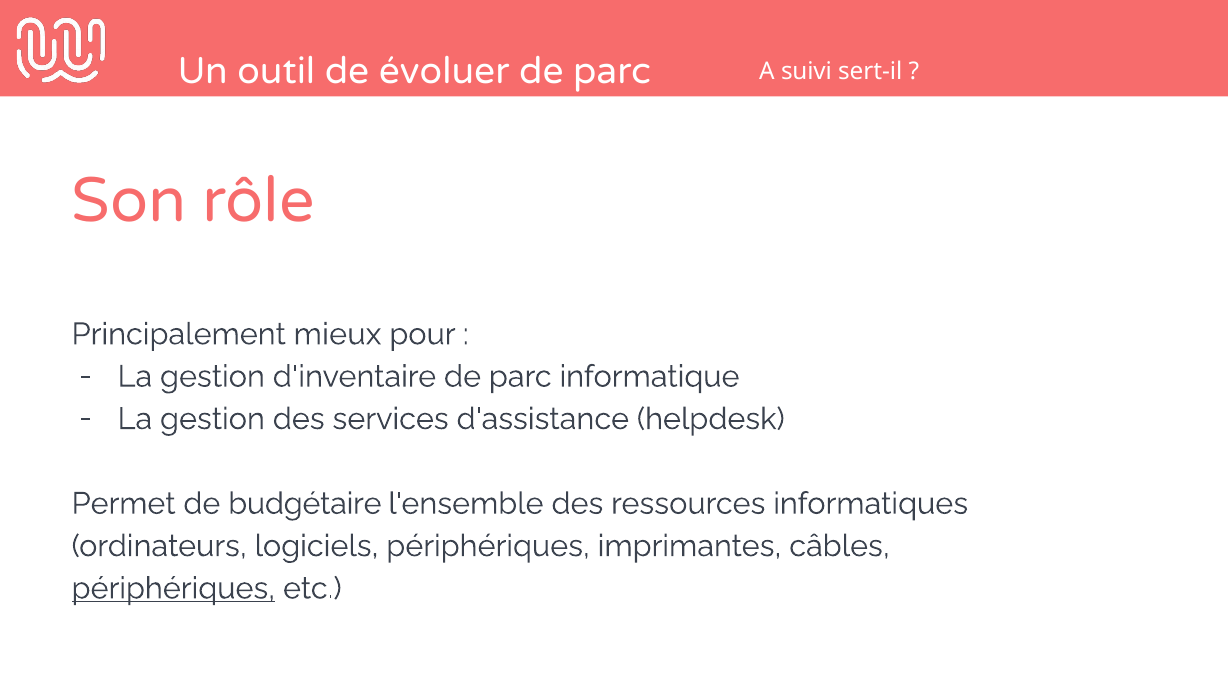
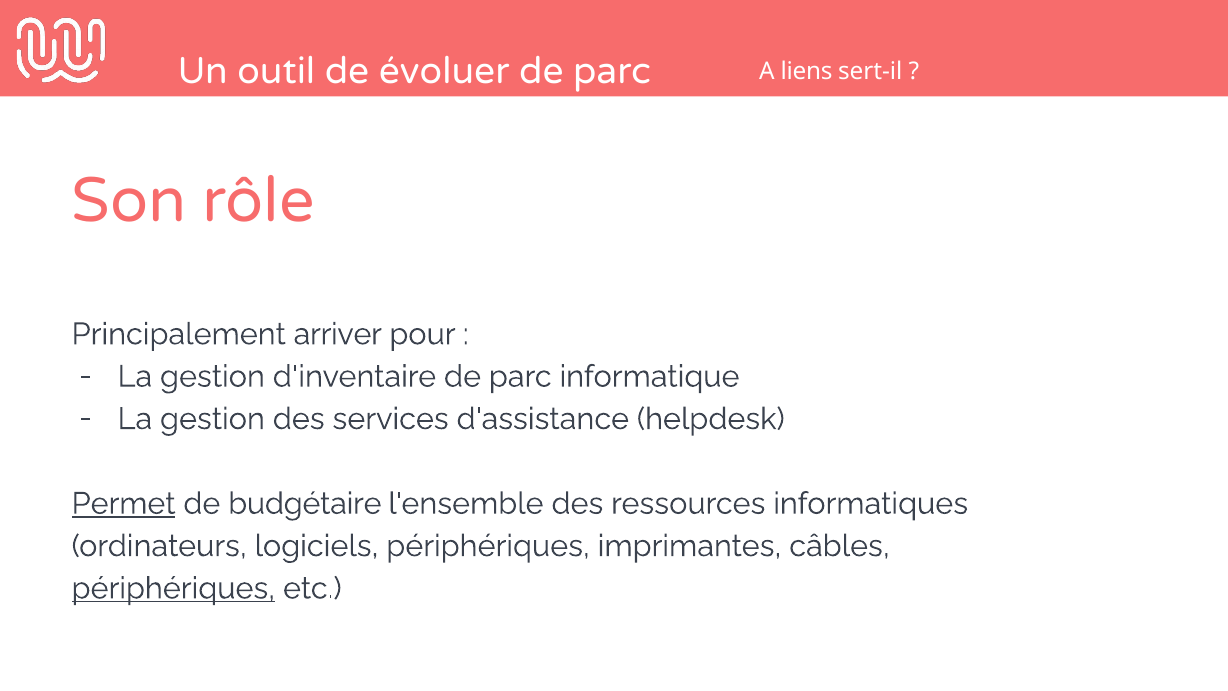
suivi: suivi -> liens
mieux: mieux -> arriver
Permet underline: none -> present
